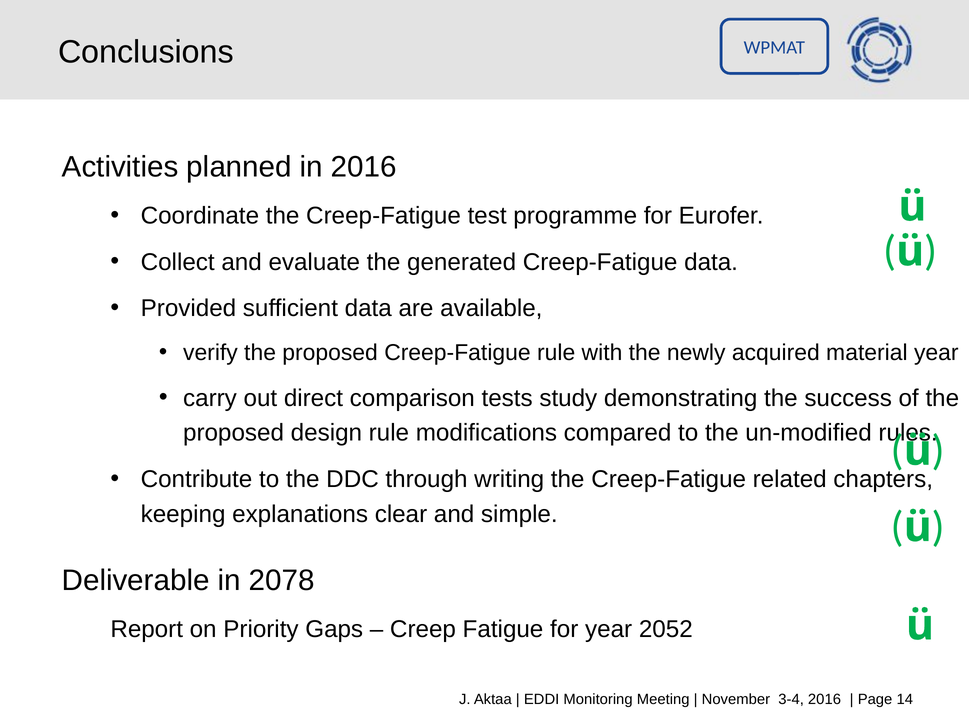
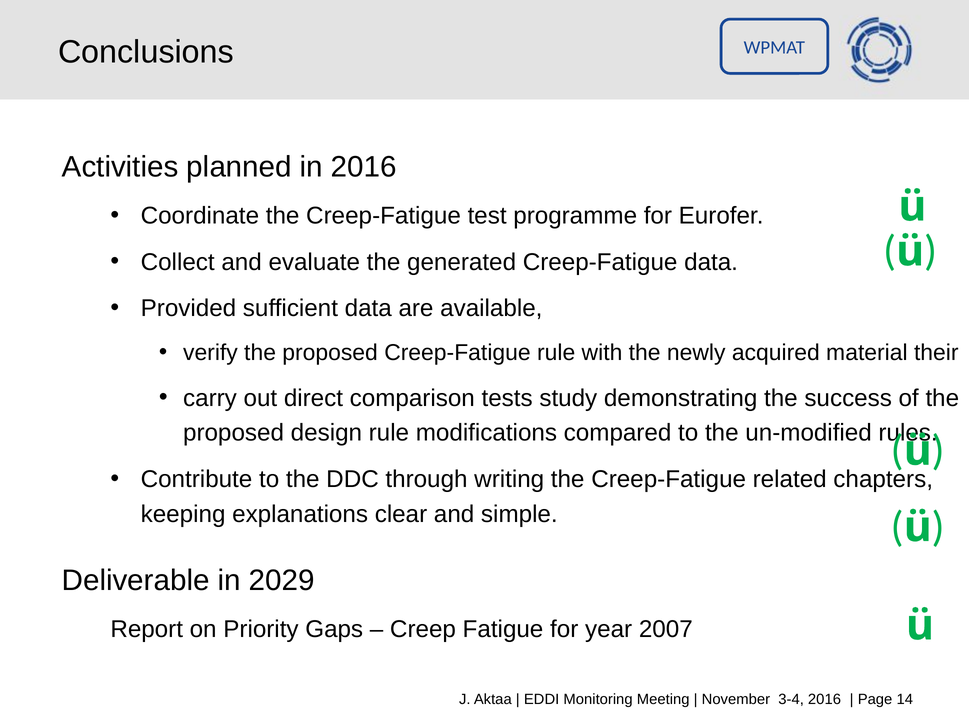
material year: year -> their
2078: 2078 -> 2029
2052: 2052 -> 2007
